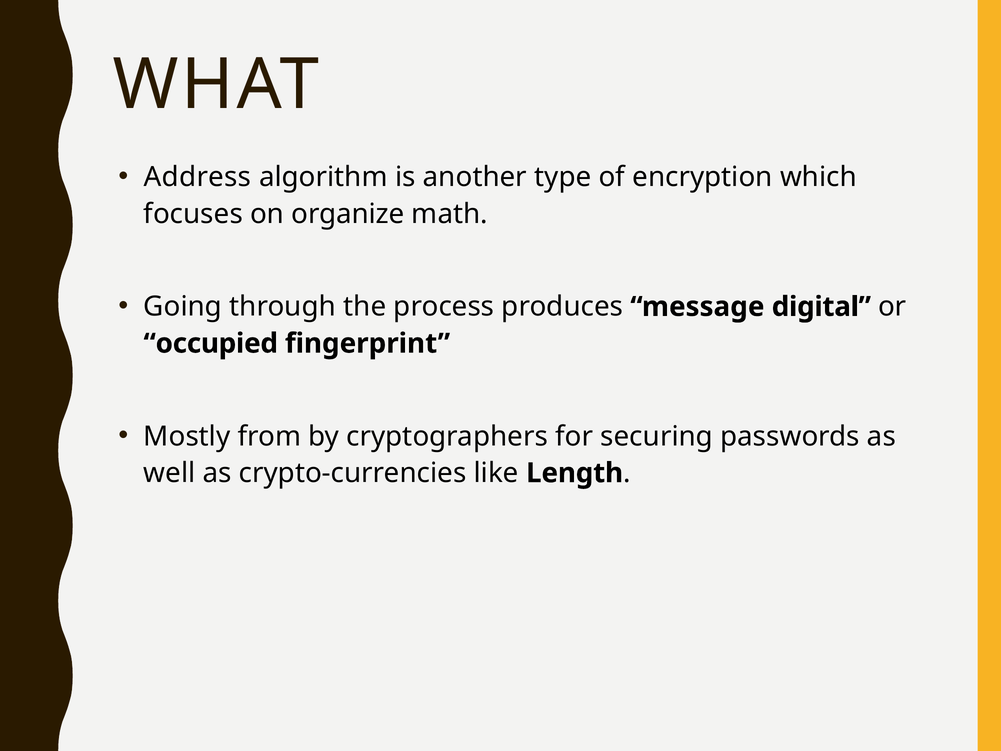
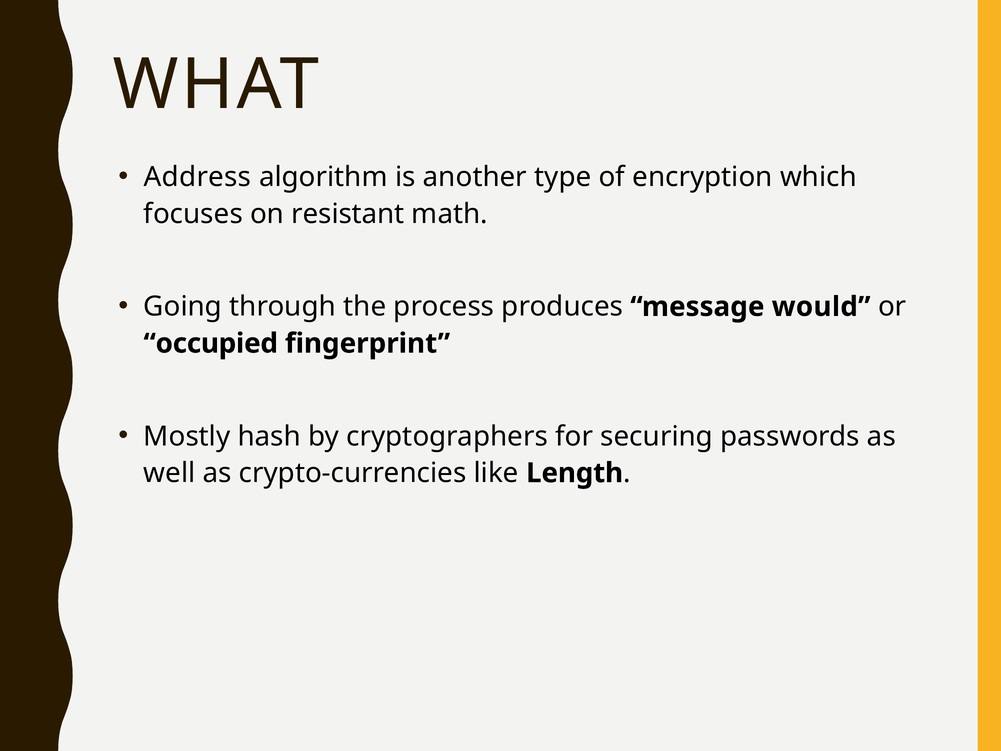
organize: organize -> resistant
digital: digital -> would
from: from -> hash
